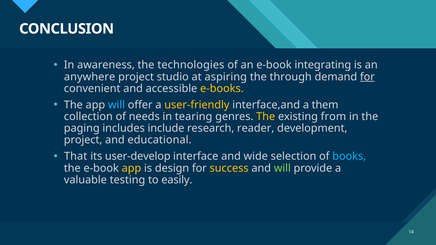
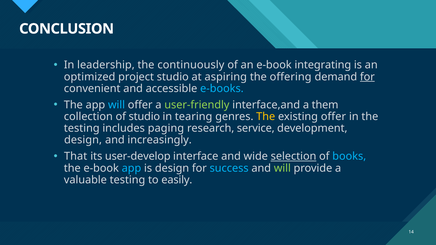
awareness: awareness -> leadership
technologies: technologies -> continuously
anywhere: anywhere -> optimized
through: through -> offering
e-books colour: yellow -> light blue
user-friendly colour: yellow -> light green
of needs: needs -> studio
existing from: from -> offer
paging at (82, 128): paging -> testing
include: include -> paging
reader: reader -> service
project at (83, 140): project -> design
educational: educational -> increasingly
selection underline: none -> present
app at (131, 168) colour: yellow -> light blue
success colour: yellow -> light blue
